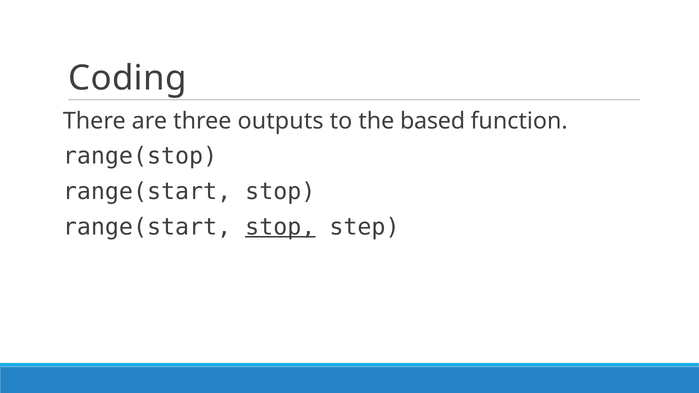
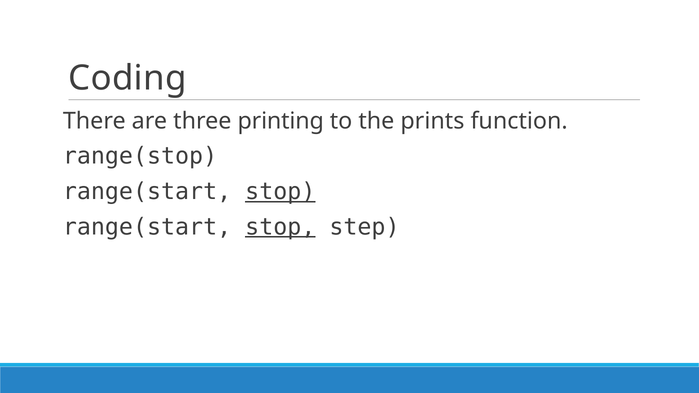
outputs: outputs -> printing
based: based -> prints
stop at (280, 192) underline: none -> present
